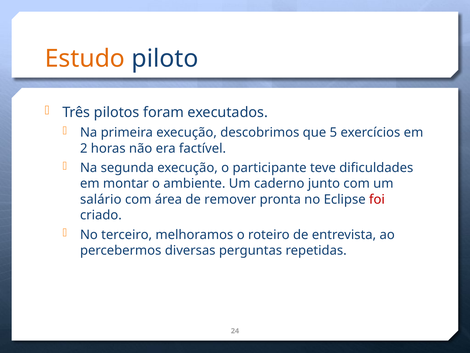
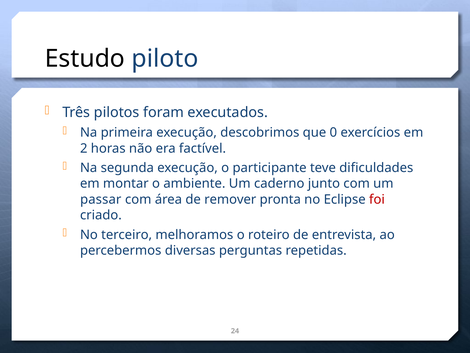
Estudo colour: orange -> black
5: 5 -> 0
salário: salário -> passar
